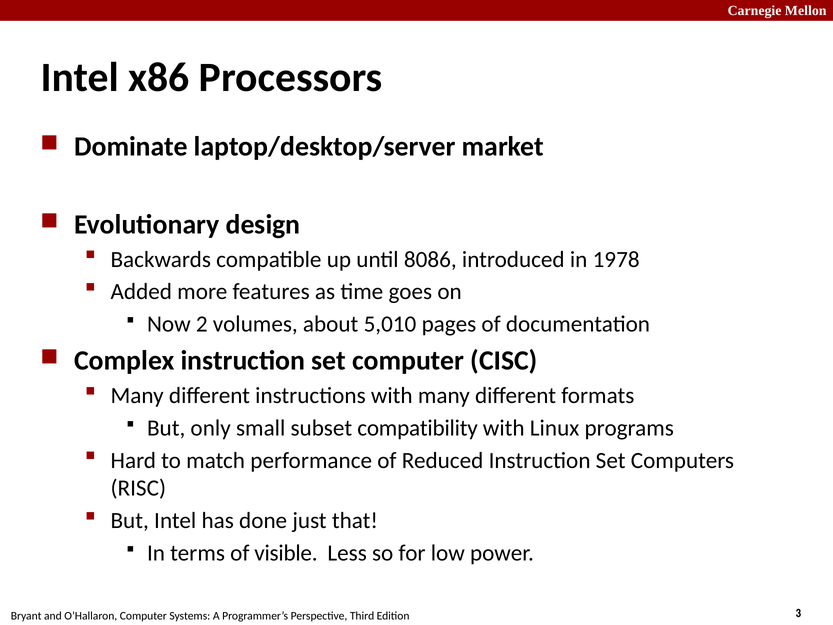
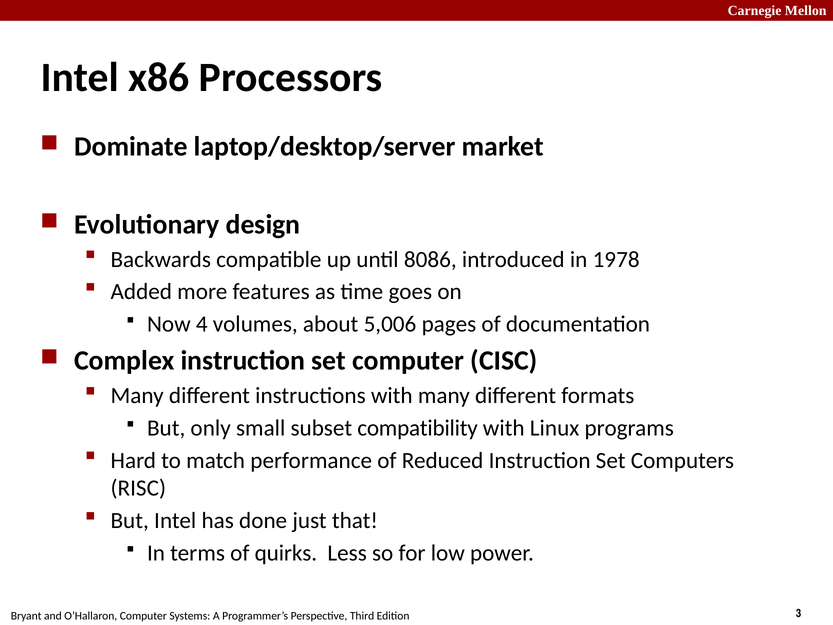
2: 2 -> 4
5,010: 5,010 -> 5,006
visible: visible -> quirks
